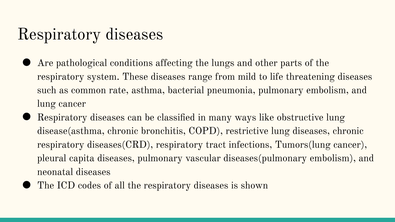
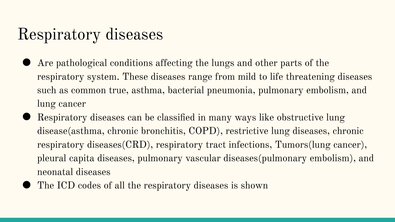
rate: rate -> true
